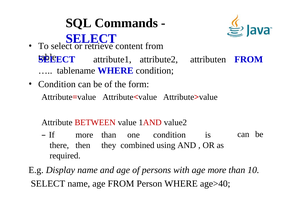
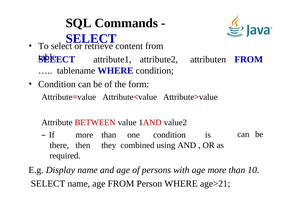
age>40: age>40 -> age>21
